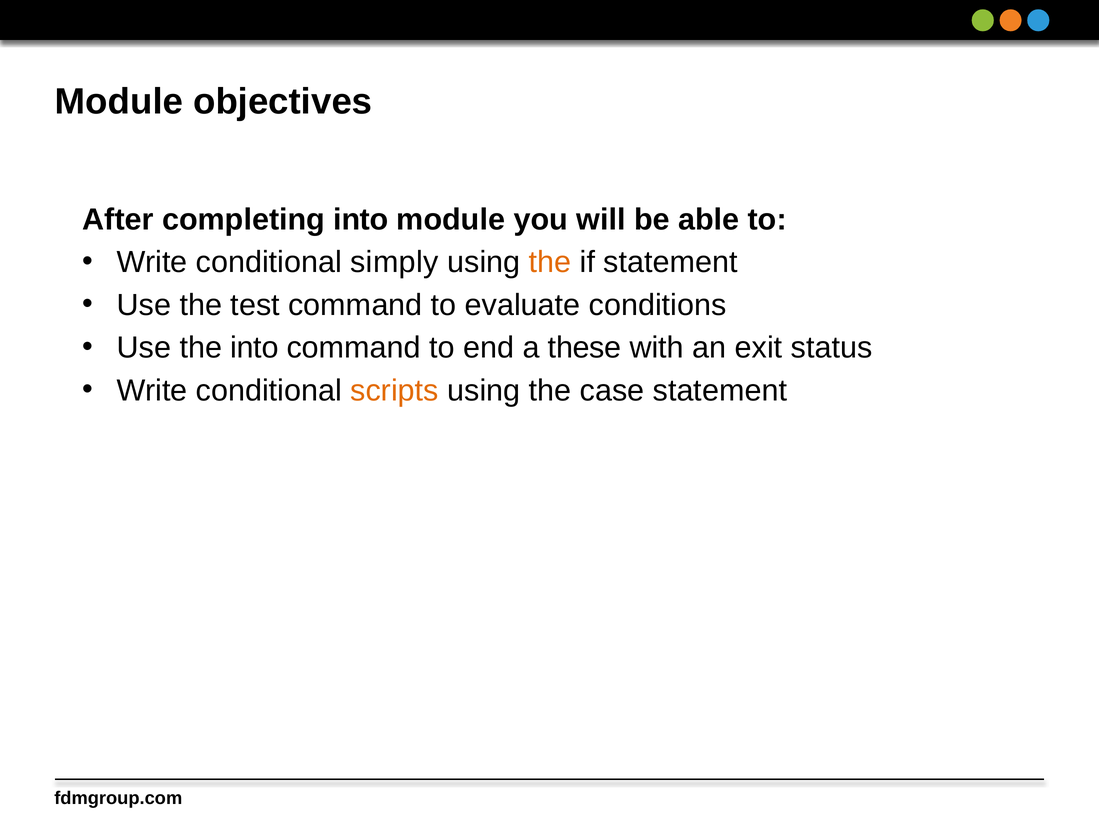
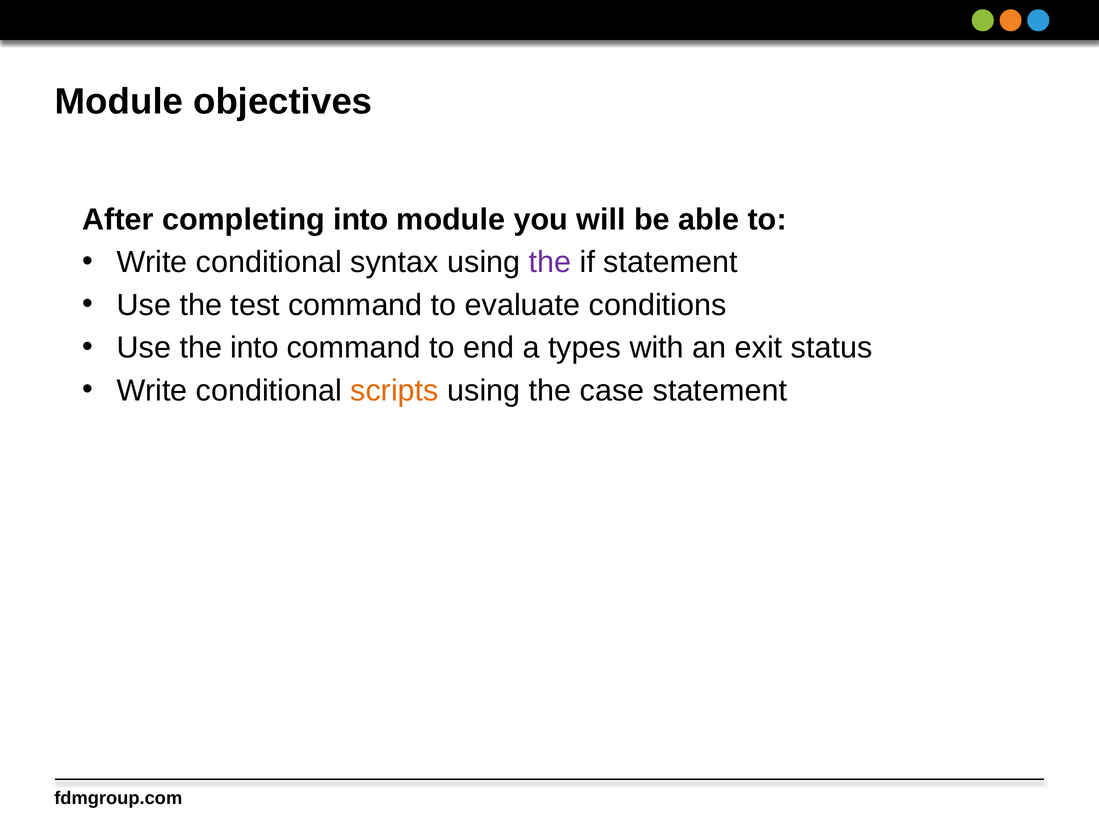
simply: simply -> syntax
the at (550, 262) colour: orange -> purple
these: these -> types
